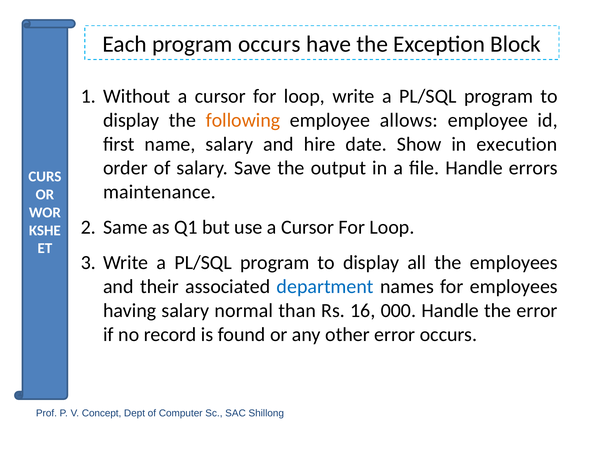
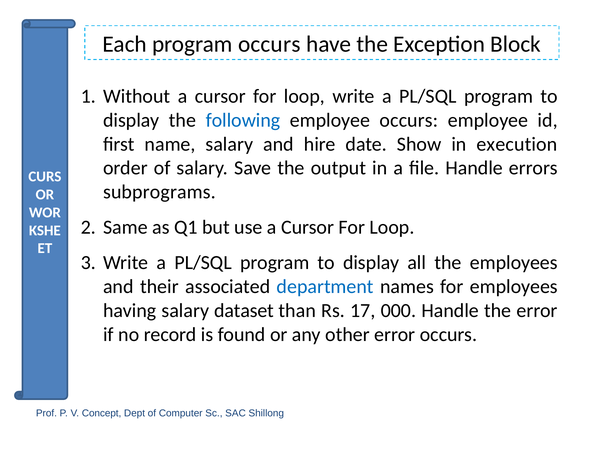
following colour: orange -> blue
employee allows: allows -> occurs
maintenance: maintenance -> subprograms
normal: normal -> dataset
16: 16 -> 17
